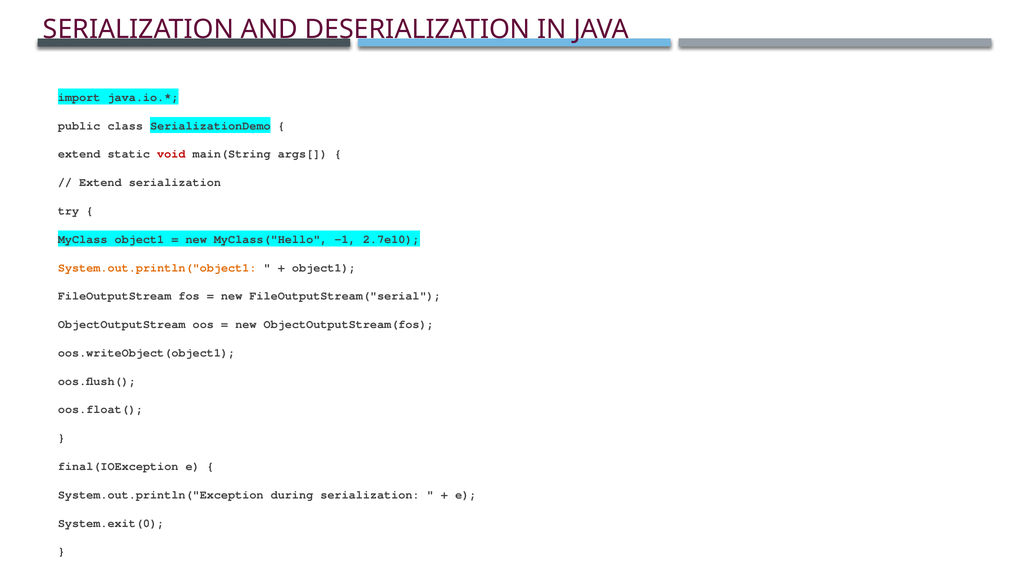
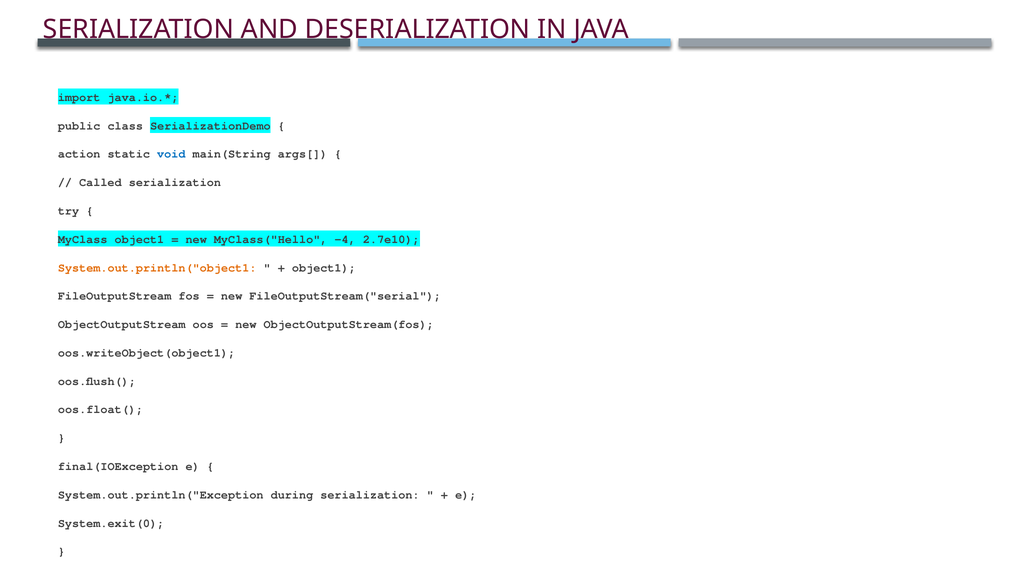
extend at (79, 154): extend -> action
void colour: red -> blue
Extend at (100, 182): Extend -> Called
-1: -1 -> -4
